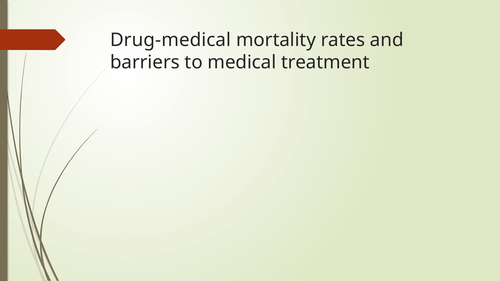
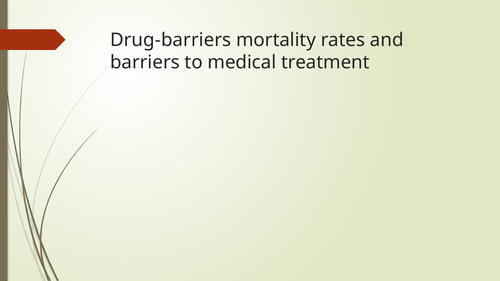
Drug-medical: Drug-medical -> Drug-barriers
